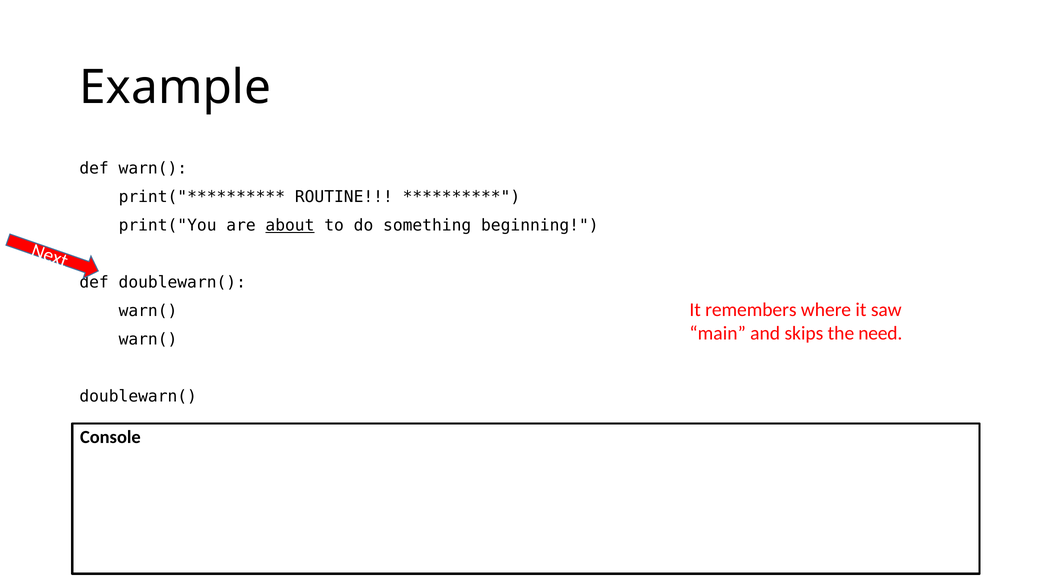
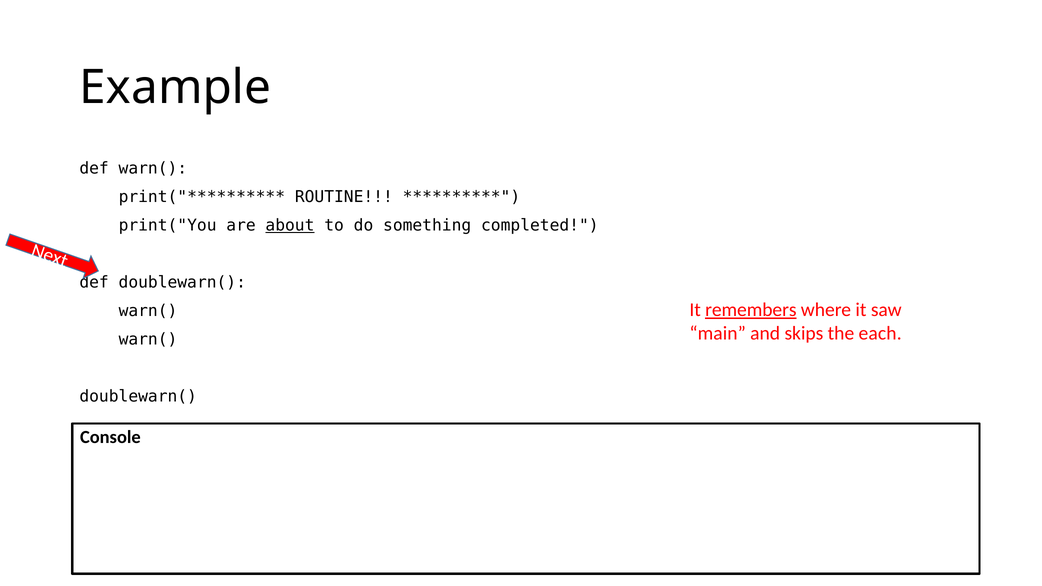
beginning: beginning -> completed
remembers underline: none -> present
need: need -> each
